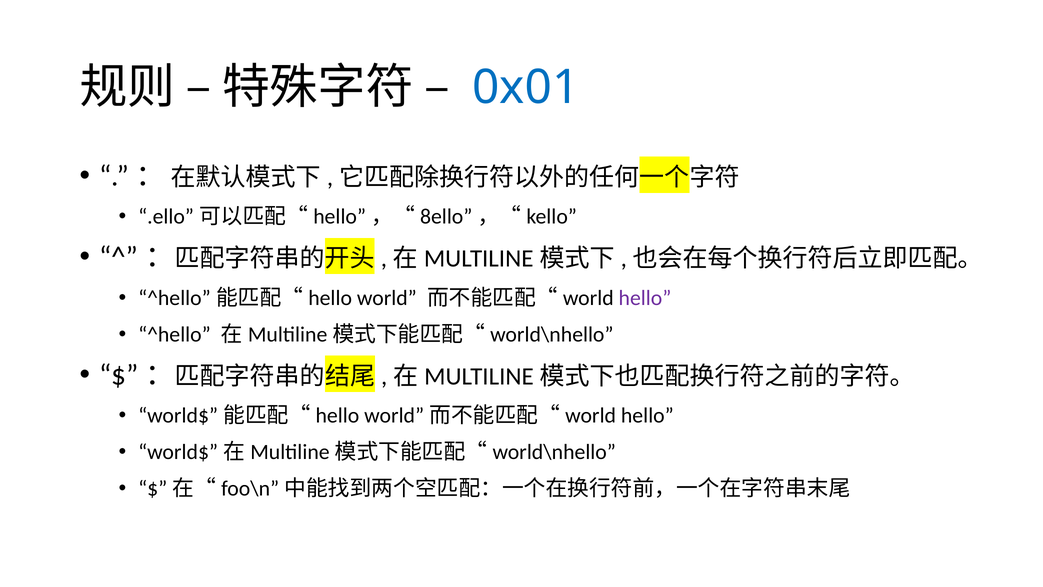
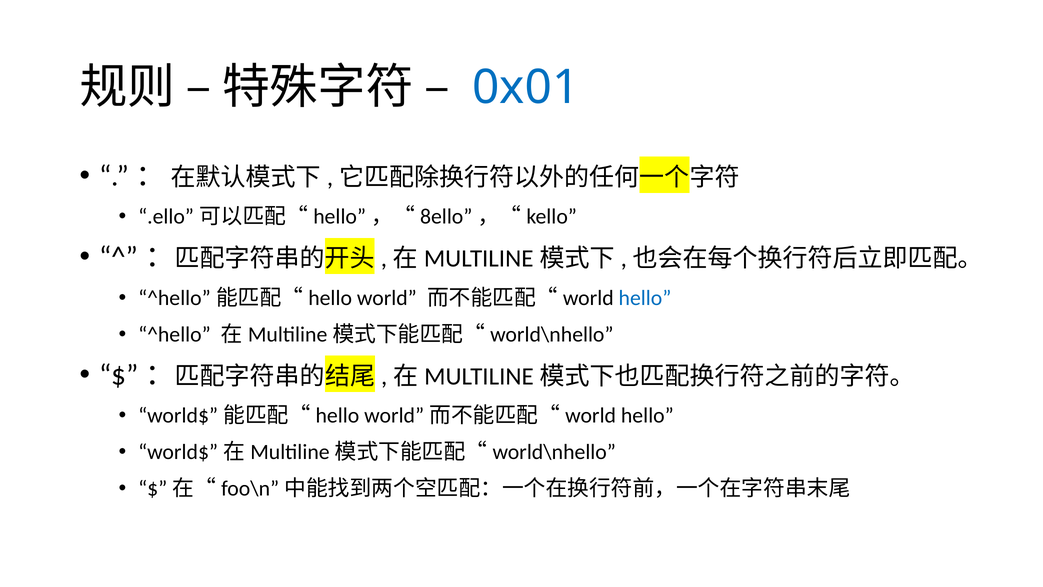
hello at (645, 298) colour: purple -> blue
